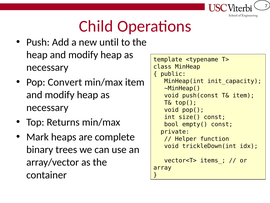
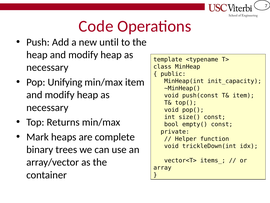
Child: Child -> Code
Convert: Convert -> Unifying
